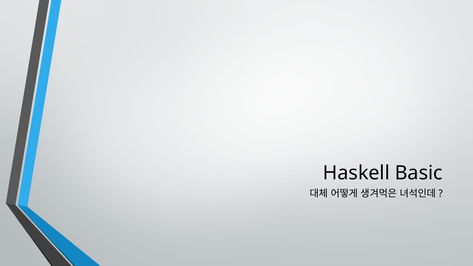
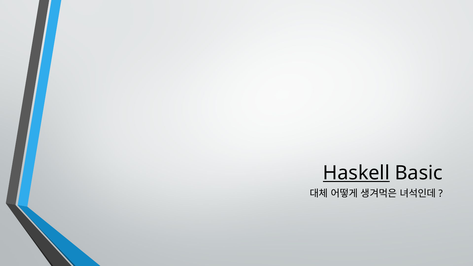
Haskell underline: none -> present
